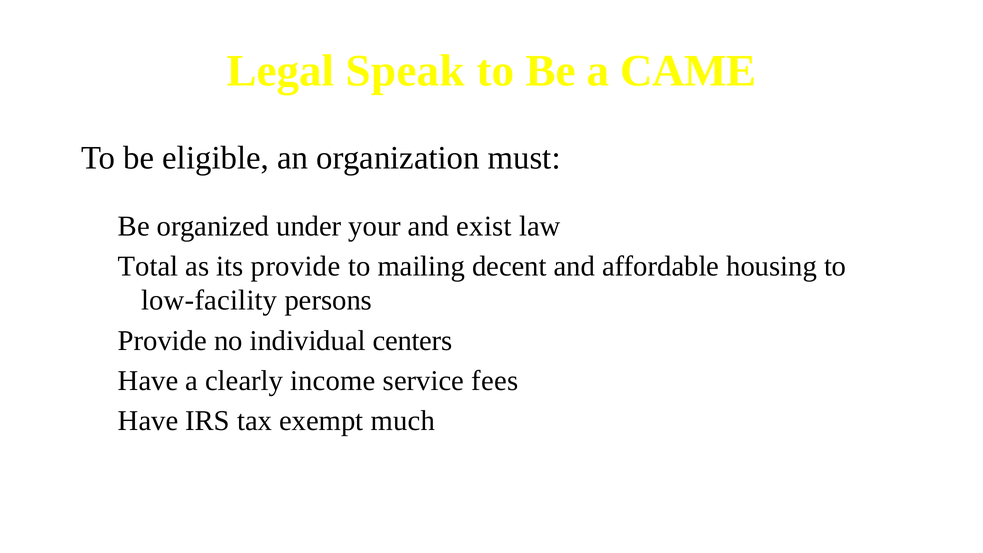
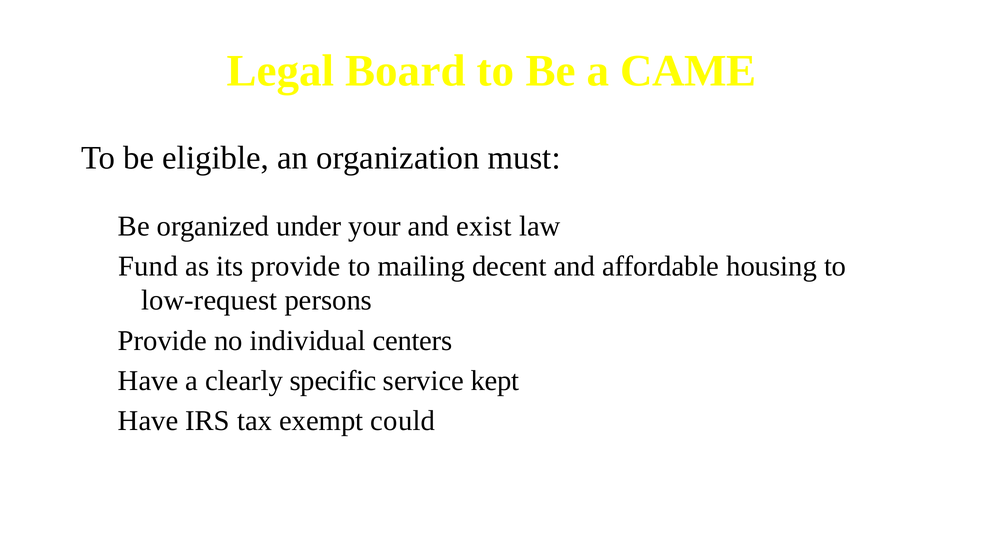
Speak: Speak -> Board
Total: Total -> Fund
low-facility: low-facility -> low-request
income: income -> specific
fees: fees -> kept
much: much -> could
